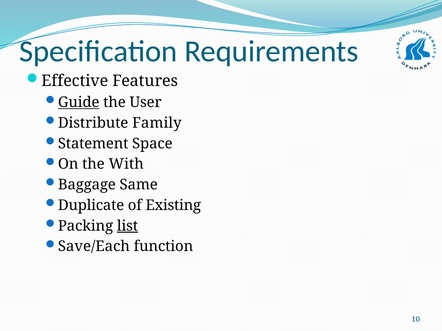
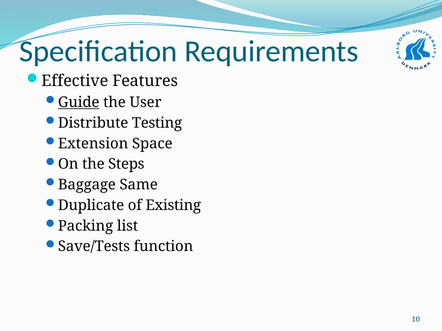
Family: Family -> Testing
Statement: Statement -> Extension
With: With -> Steps
list underline: present -> none
Save/Each: Save/Each -> Save/Tests
